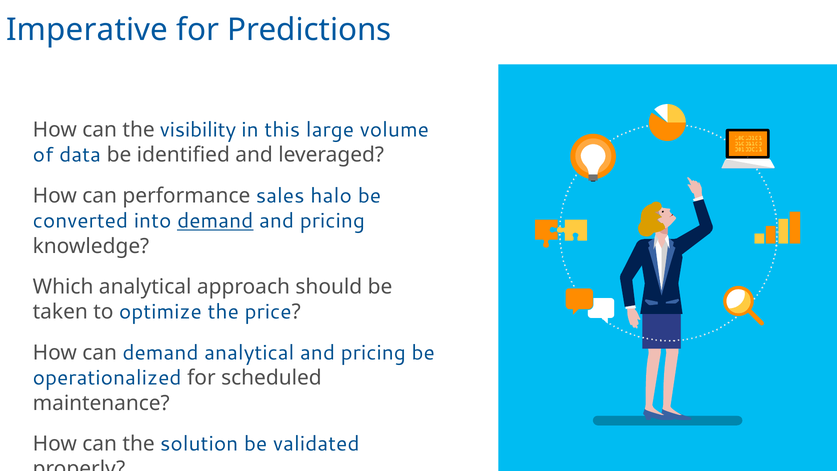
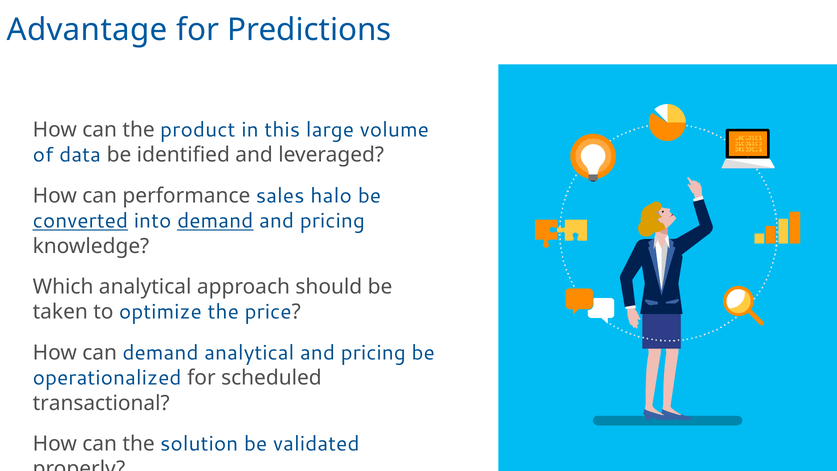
Imperative: Imperative -> Advantage
visibility: visibility -> product
converted underline: none -> present
maintenance: maintenance -> transactional
